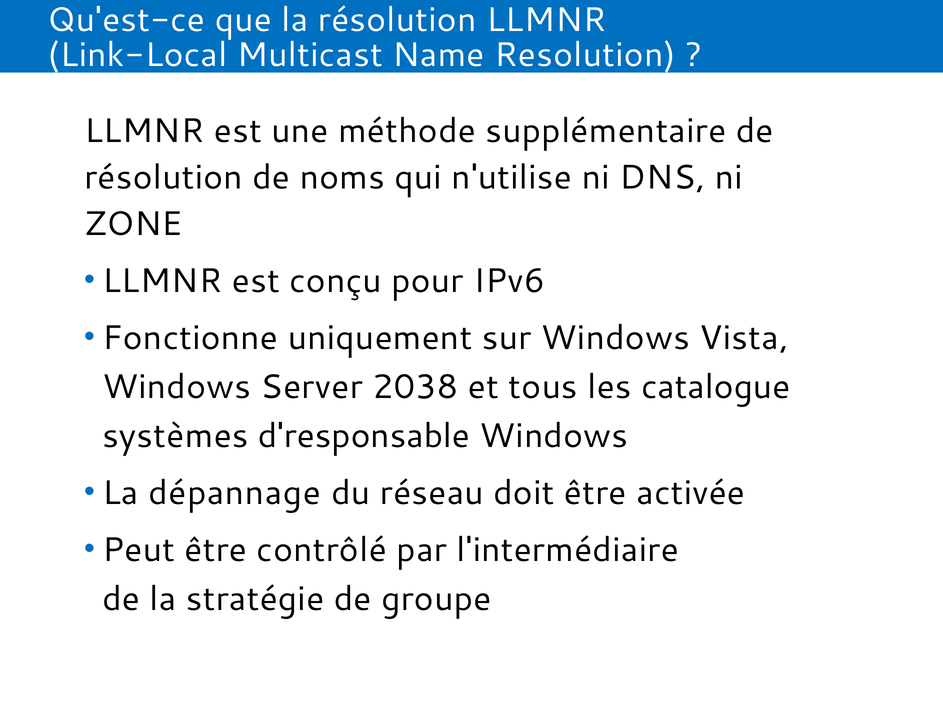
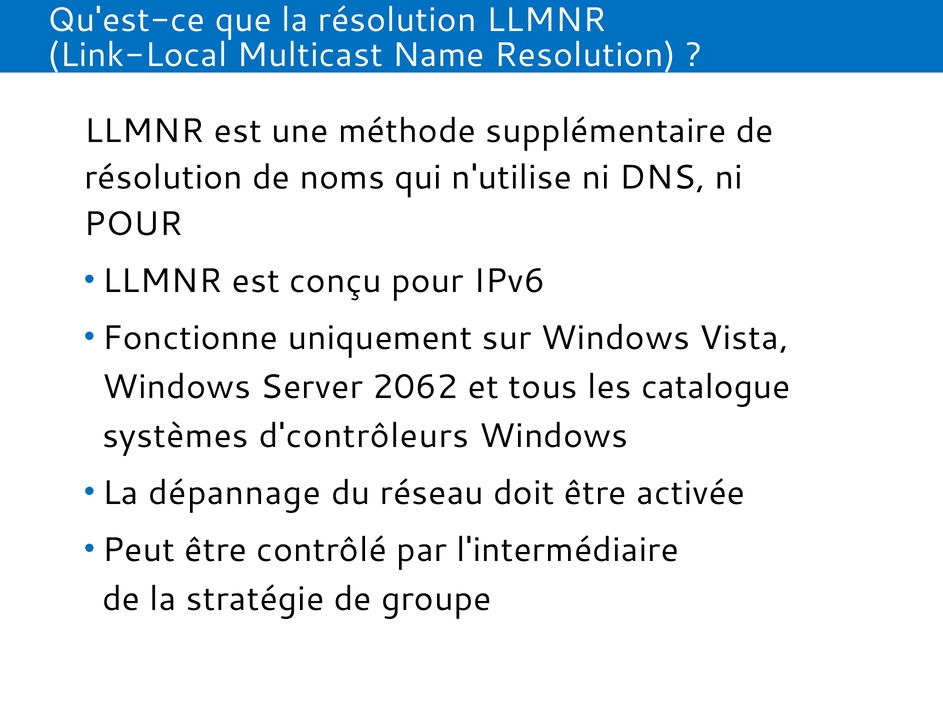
ZONE at (133, 224): ZONE -> POUR
2038: 2038 -> 2062
d'responsable: d'responsable -> d'contrôleurs
